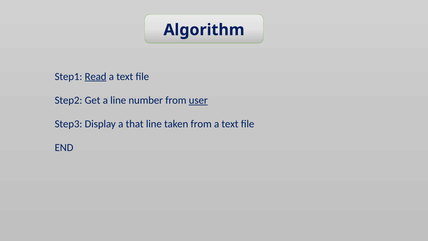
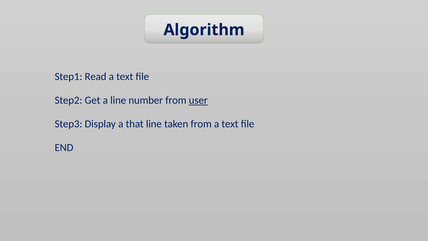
Read underline: present -> none
